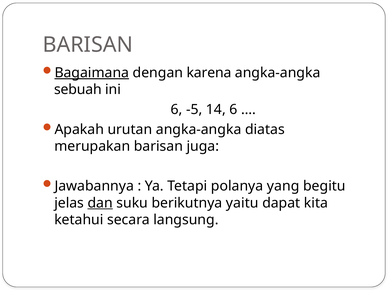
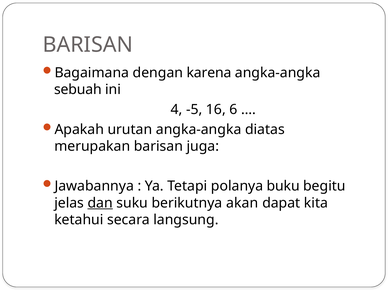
Bagaimana underline: present -> none
6 at (177, 109): 6 -> 4
14: 14 -> 16
yang: yang -> buku
yaitu: yaitu -> akan
